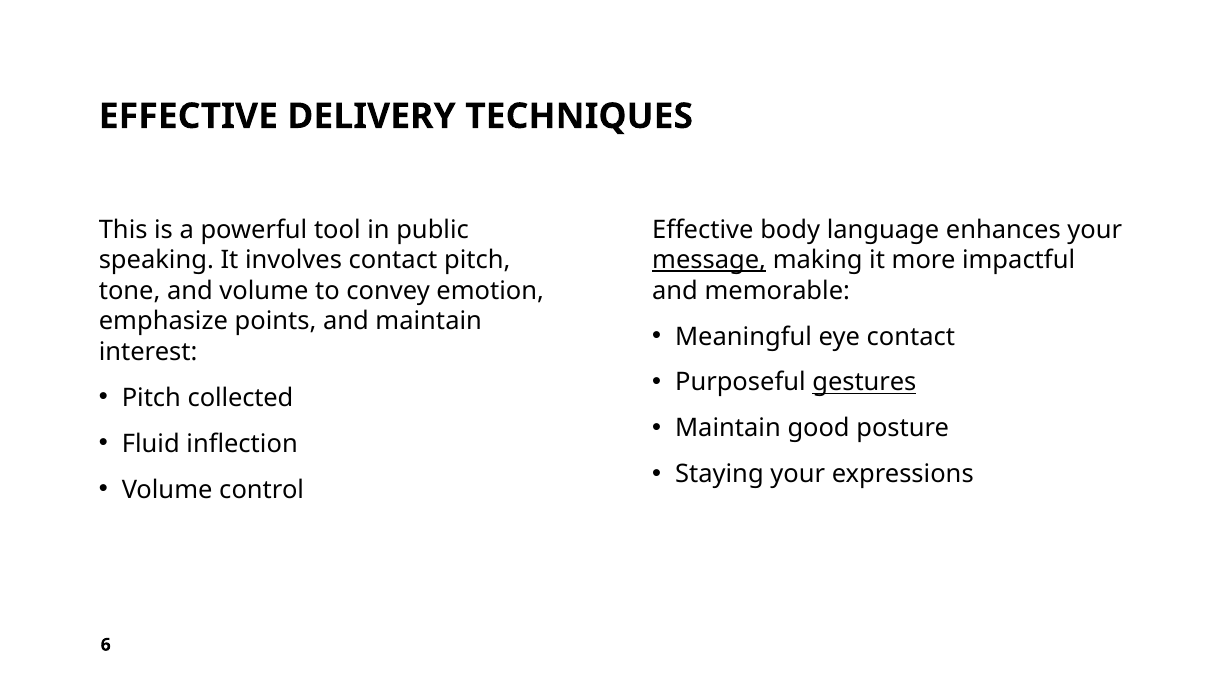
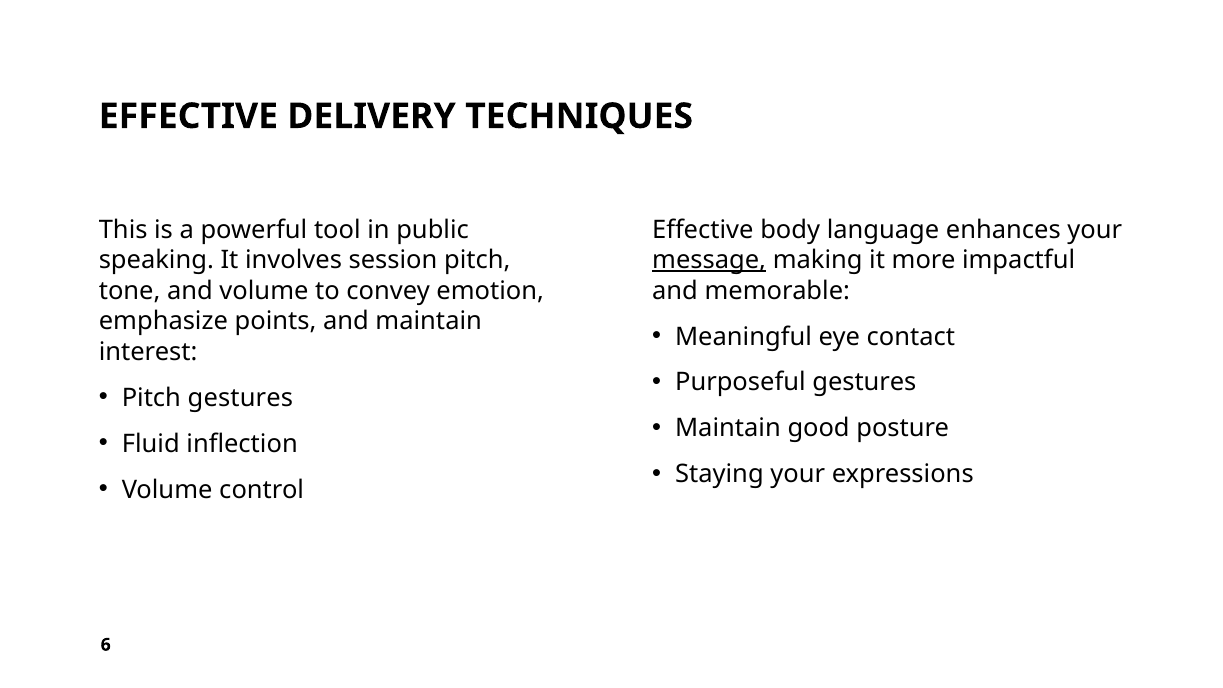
involves contact: contact -> session
gestures at (864, 383) underline: present -> none
Pitch collected: collected -> gestures
